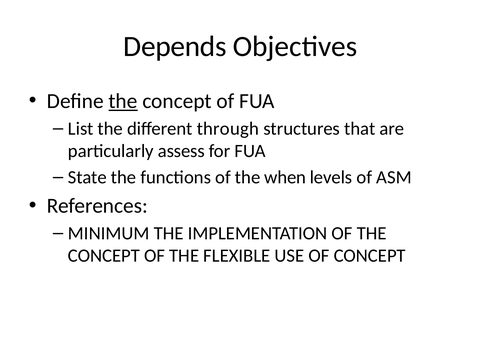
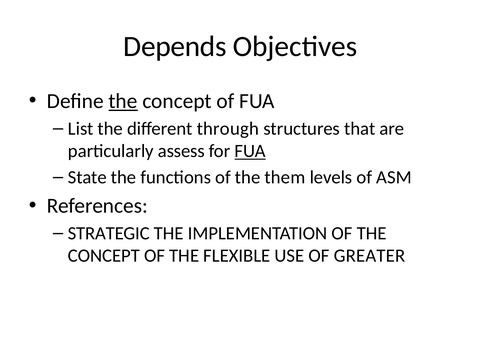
FUA at (250, 151) underline: none -> present
when: when -> them
MINIMUM: MINIMUM -> STRATEGIC
OF CONCEPT: CONCEPT -> GREATER
